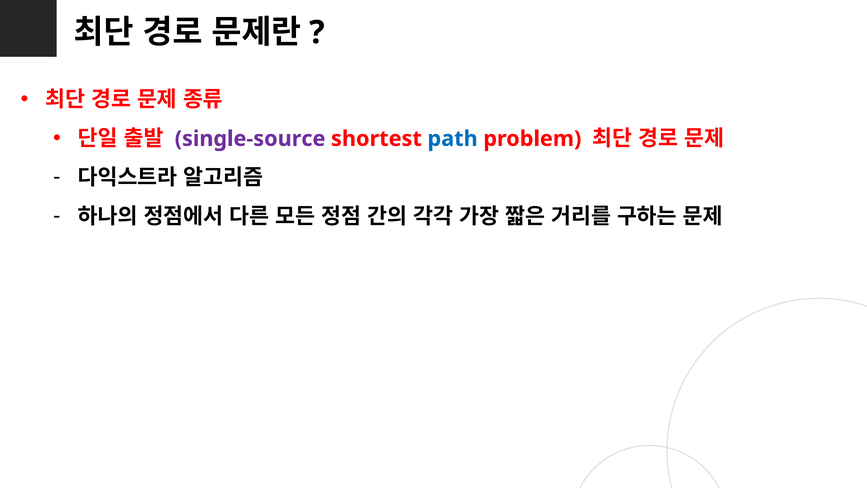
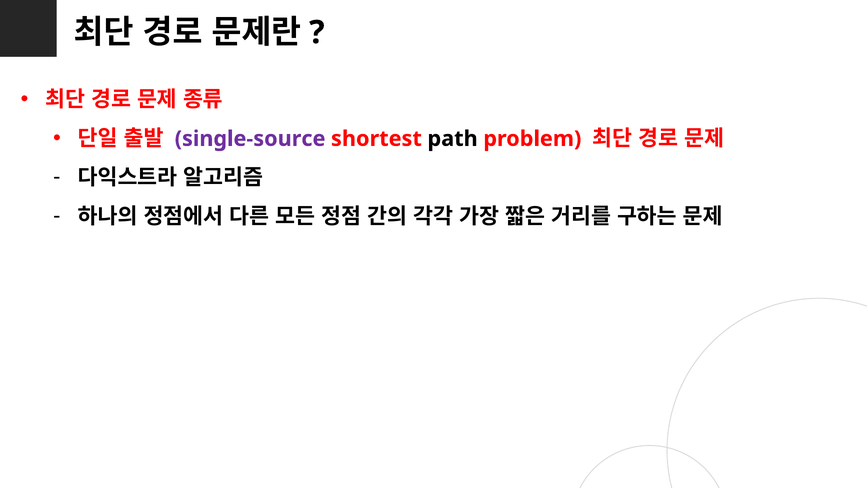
path colour: blue -> black
